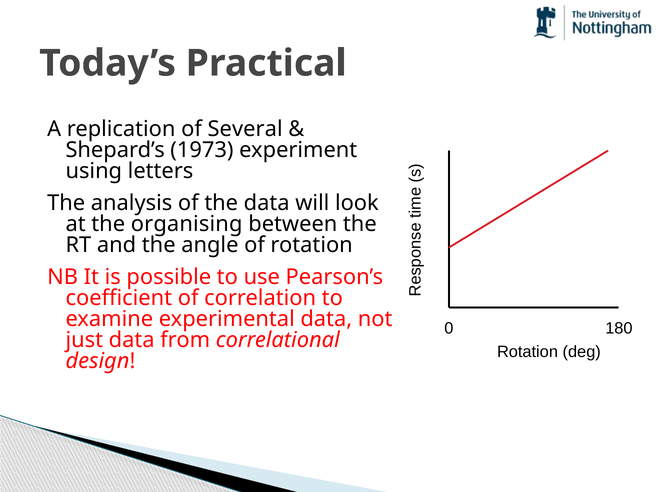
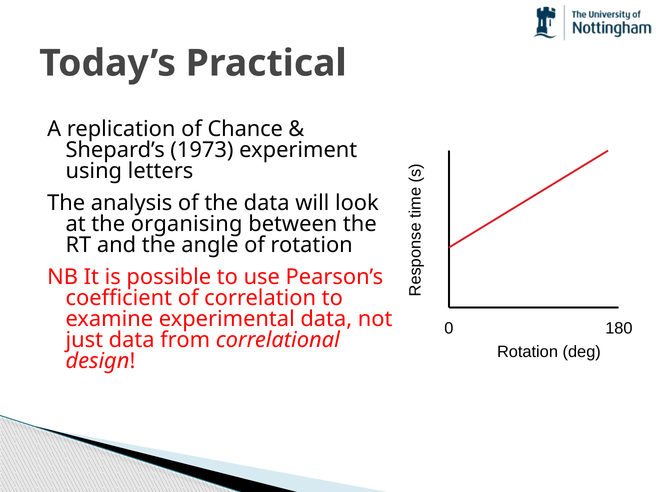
Several: Several -> Chance
